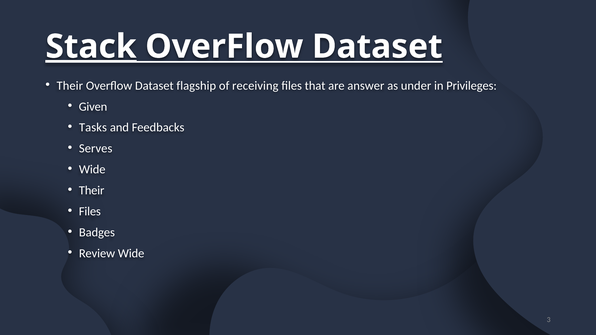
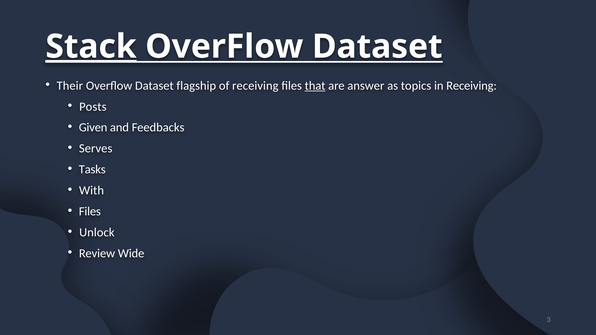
that underline: none -> present
under: under -> topics
in Privileges: Privileges -> Receiving
Given: Given -> Posts
Tasks: Tasks -> Given
Wide at (92, 170): Wide -> Tasks
Their at (92, 191): Their -> With
Badges: Badges -> Unlock
